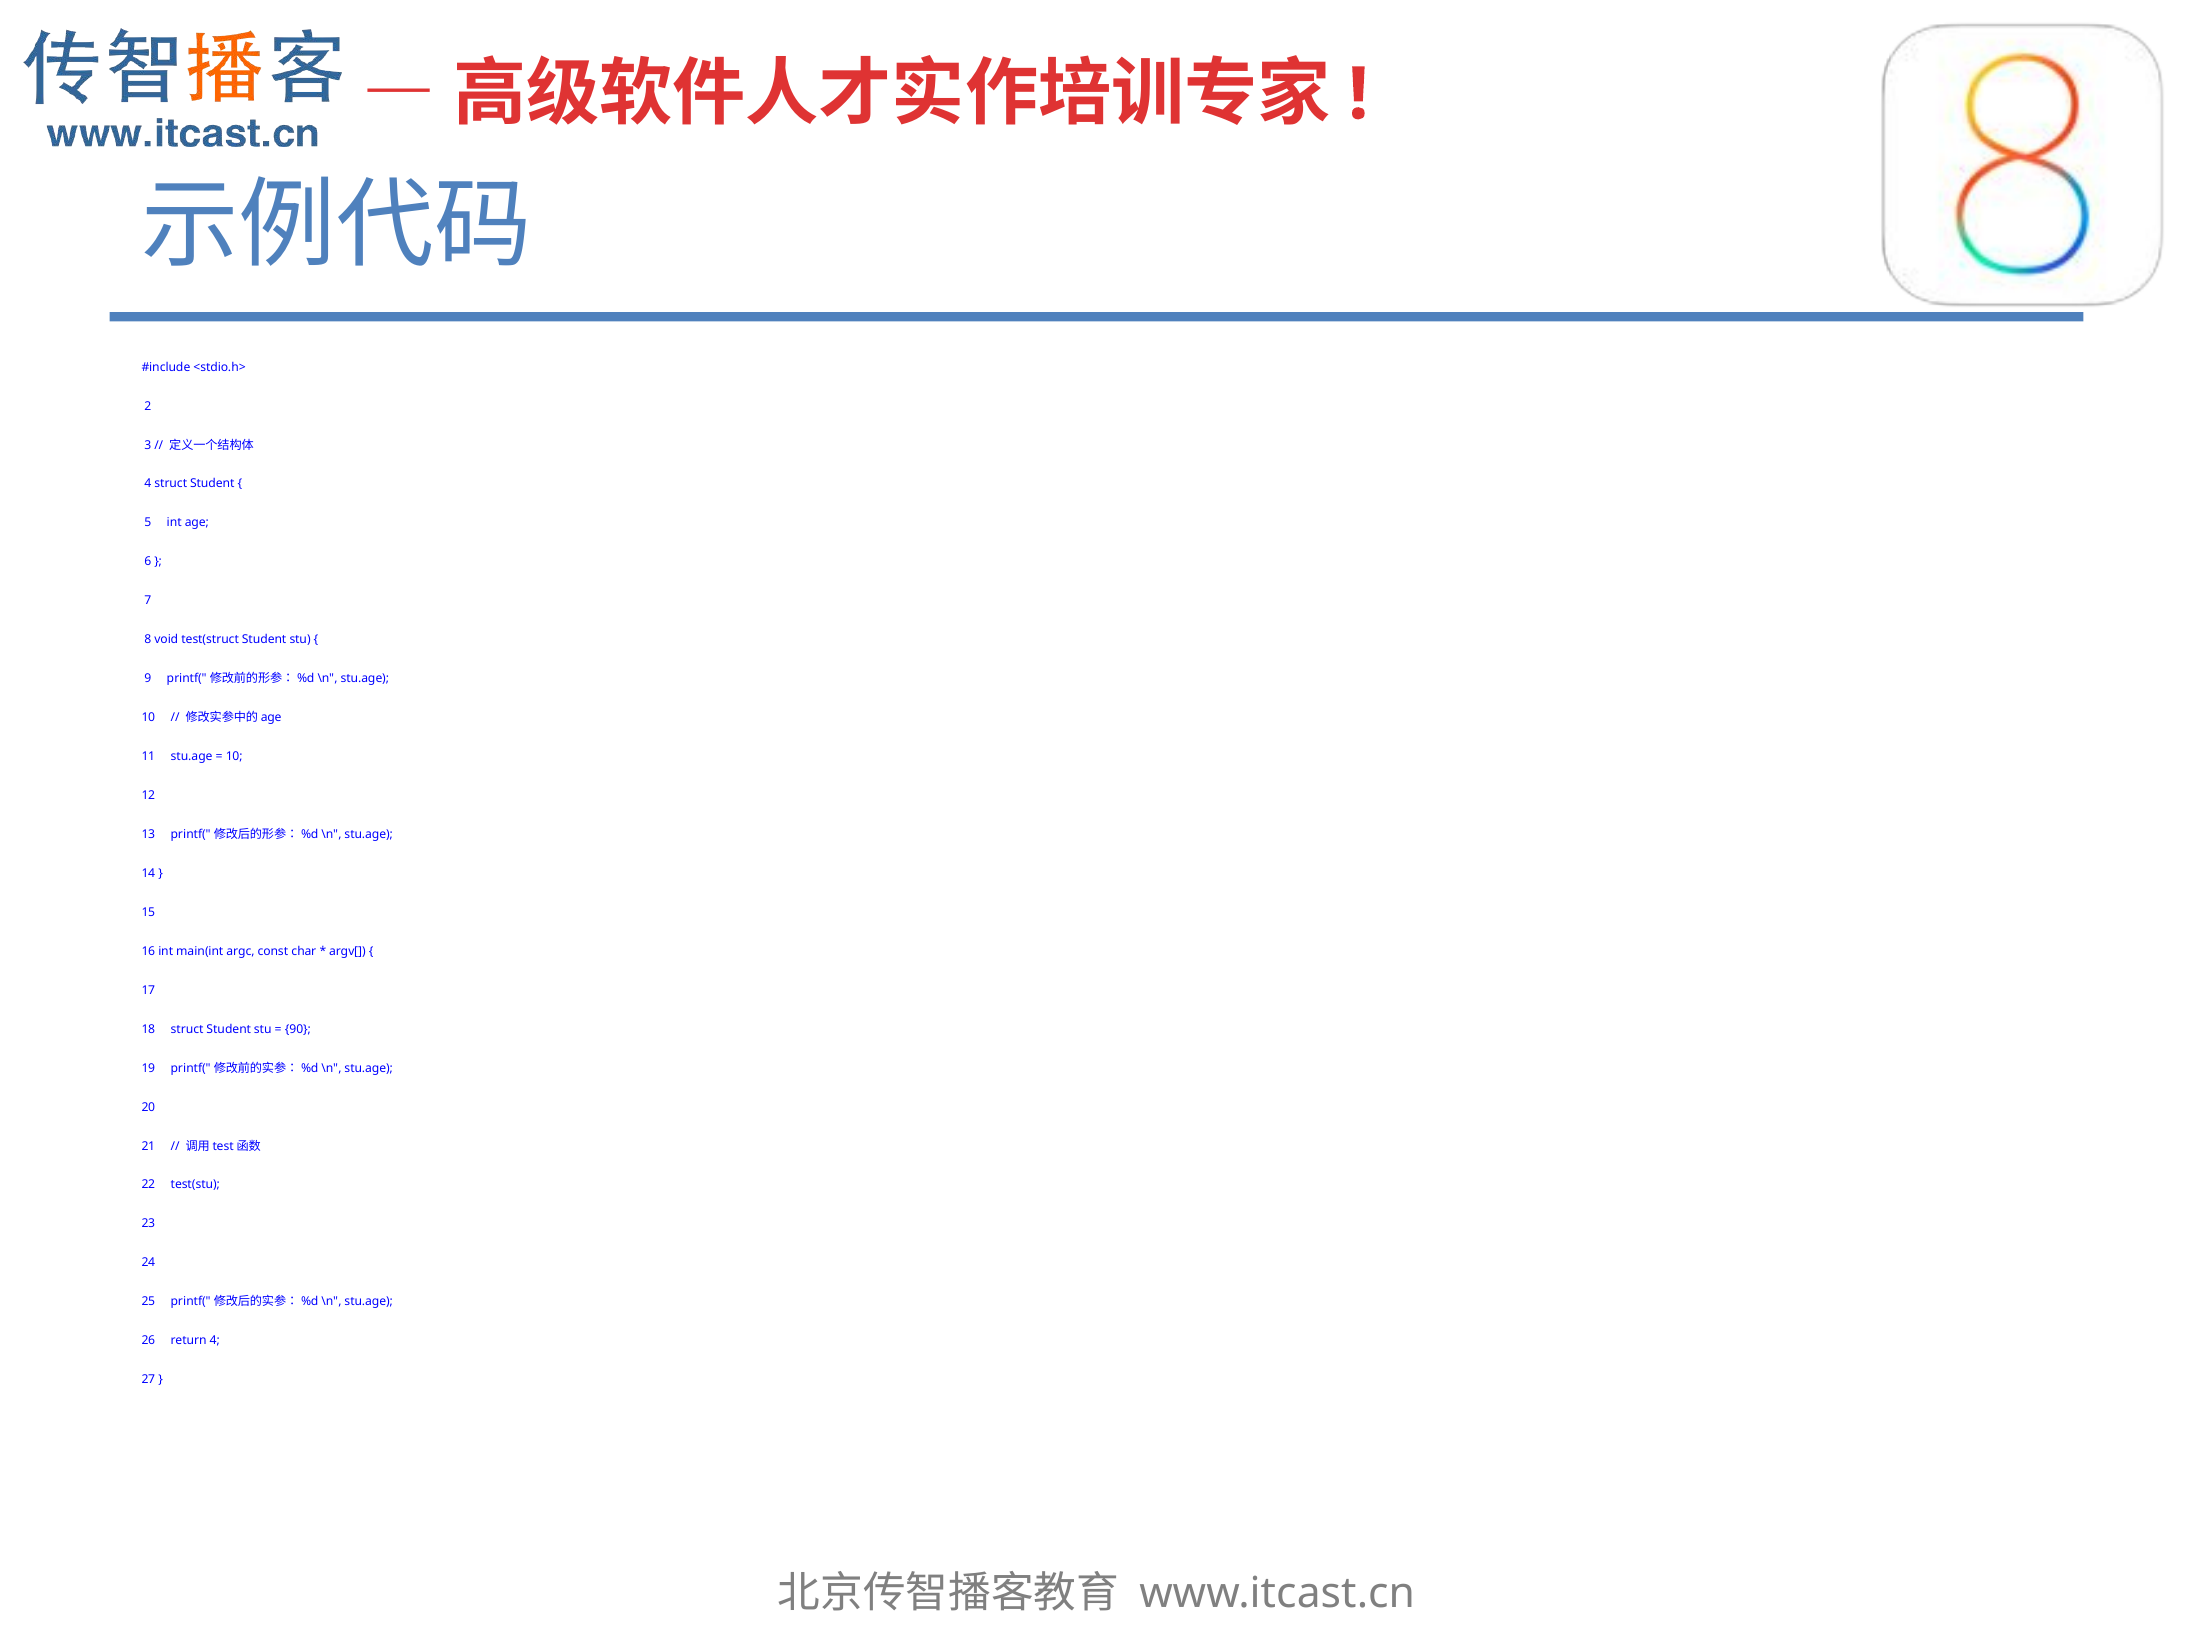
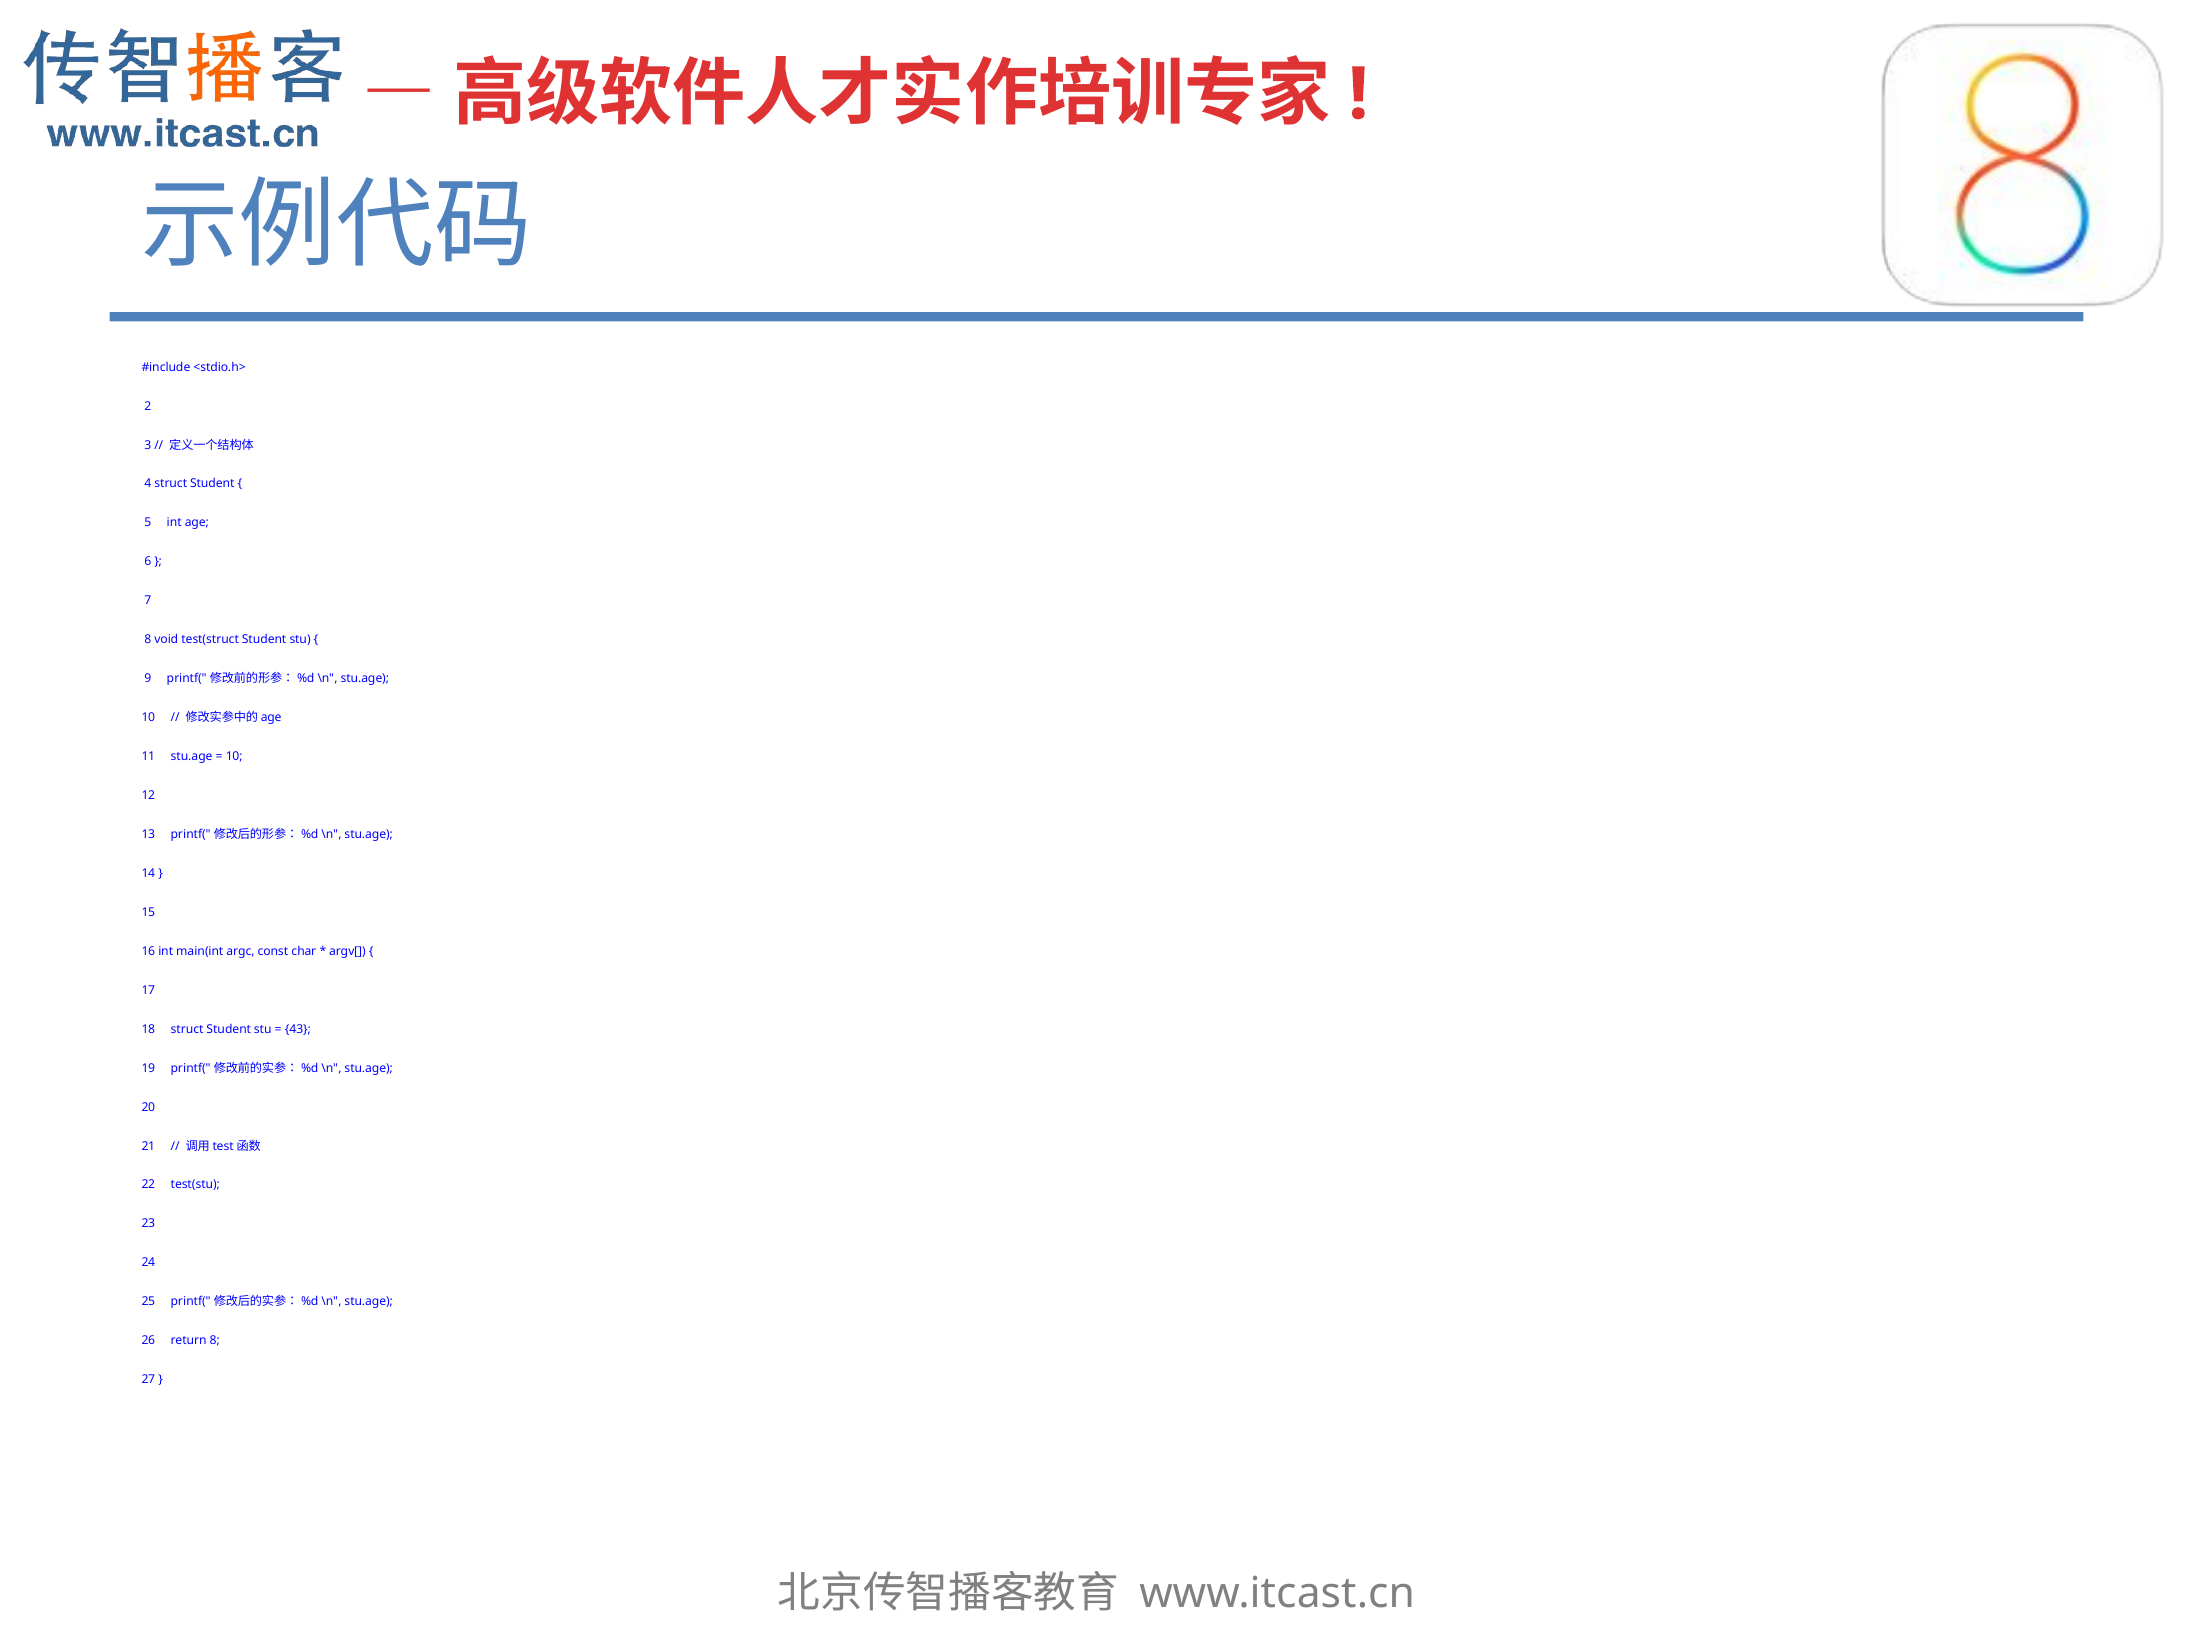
90: 90 -> 43
return 4: 4 -> 8
